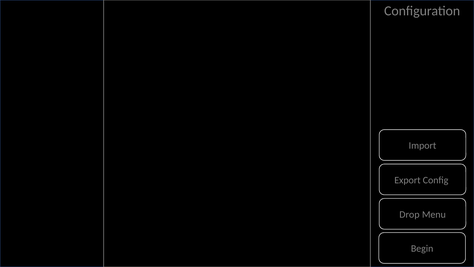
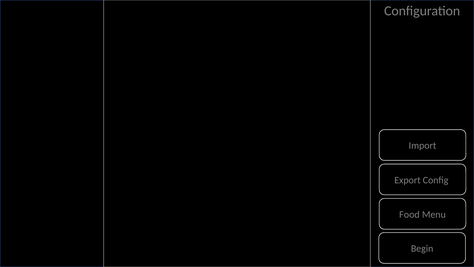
Drop: Drop -> Food
